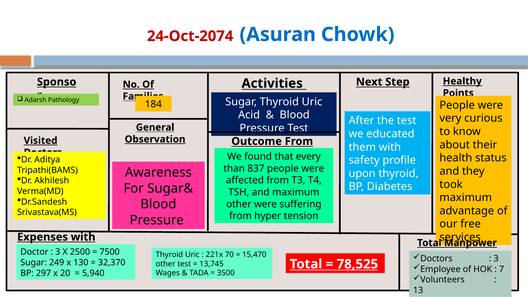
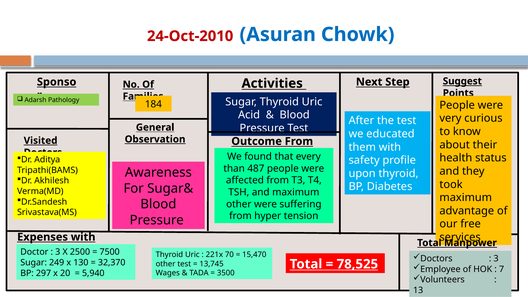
24-Oct-2074: 24-Oct-2074 -> 24-Oct-2010
Healthy: Healthy -> Suggest
837: 837 -> 487
